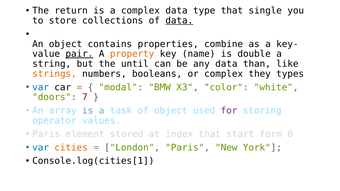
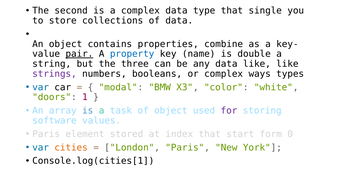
return: return -> second
data at (179, 21) underline: present -> none
property colour: orange -> blue
until: until -> three
data than: than -> like
strings colour: orange -> purple
they: they -> ways
7: 7 -> 1
operator: operator -> software
